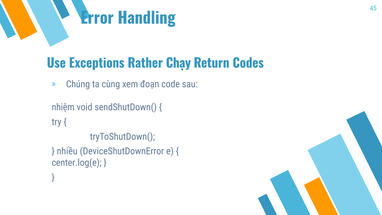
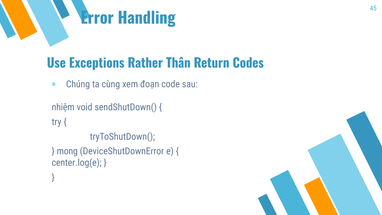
Chạy: Chạy -> Thân
nhiều: nhiều -> mong
